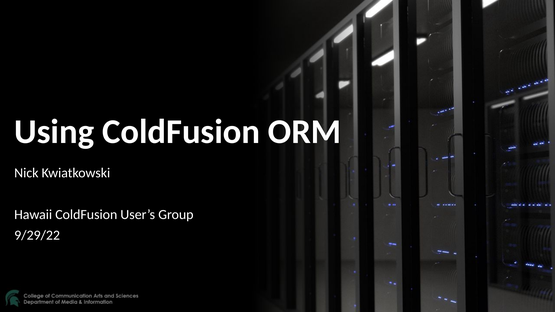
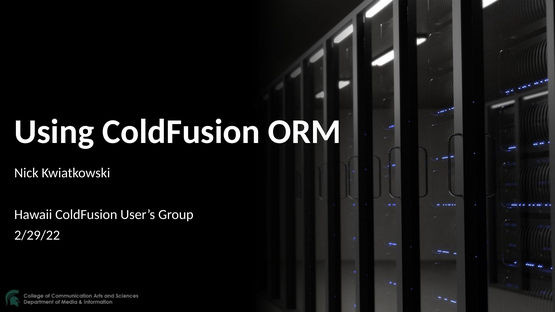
9/29/22: 9/29/22 -> 2/29/22
